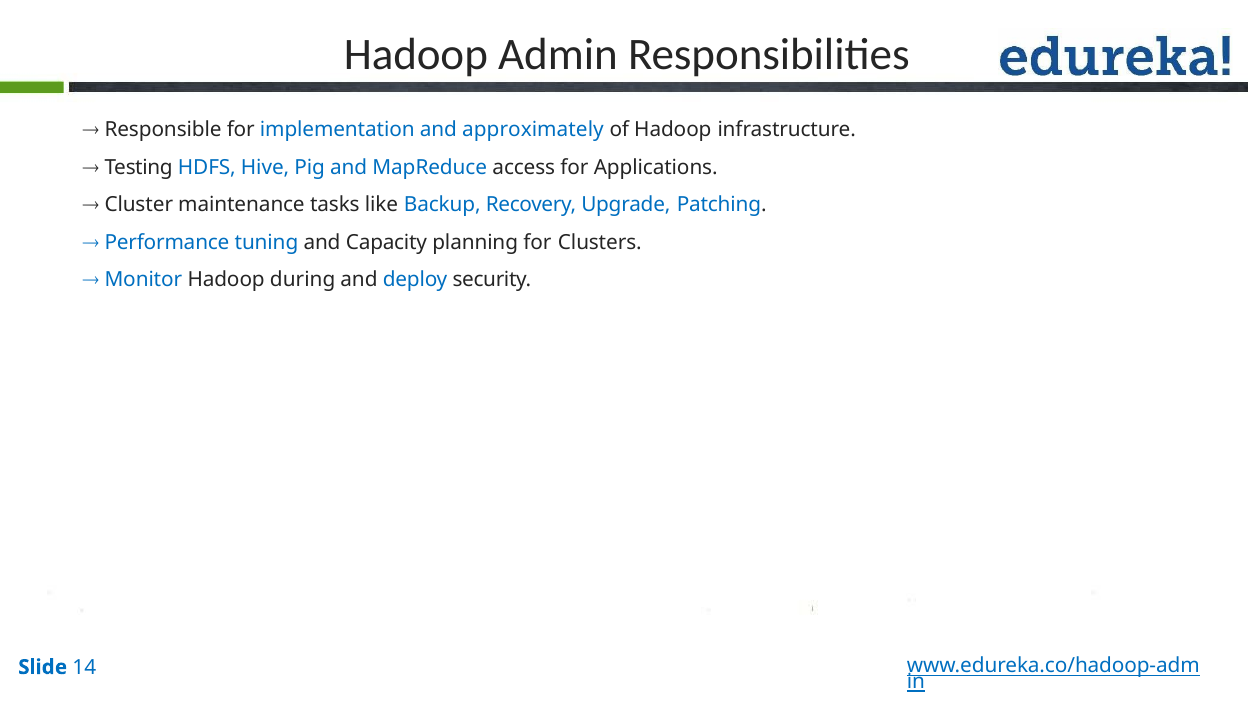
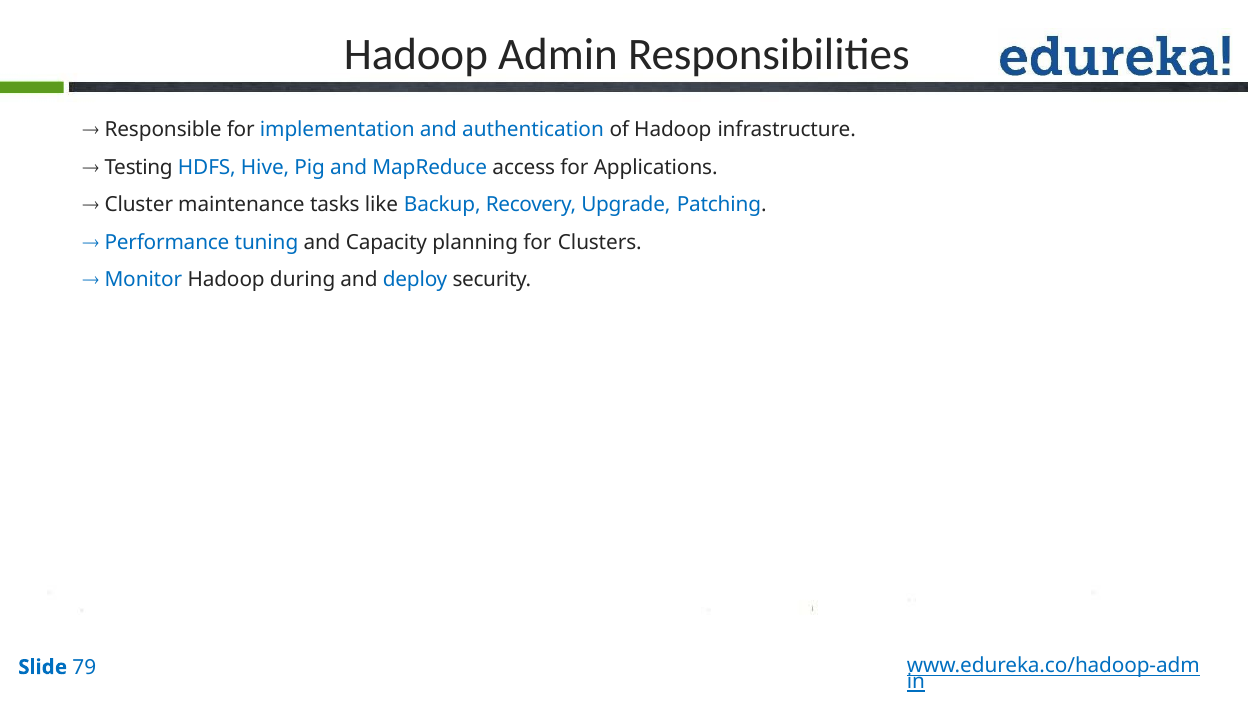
approximately: approximately -> authentication
14: 14 -> 79
